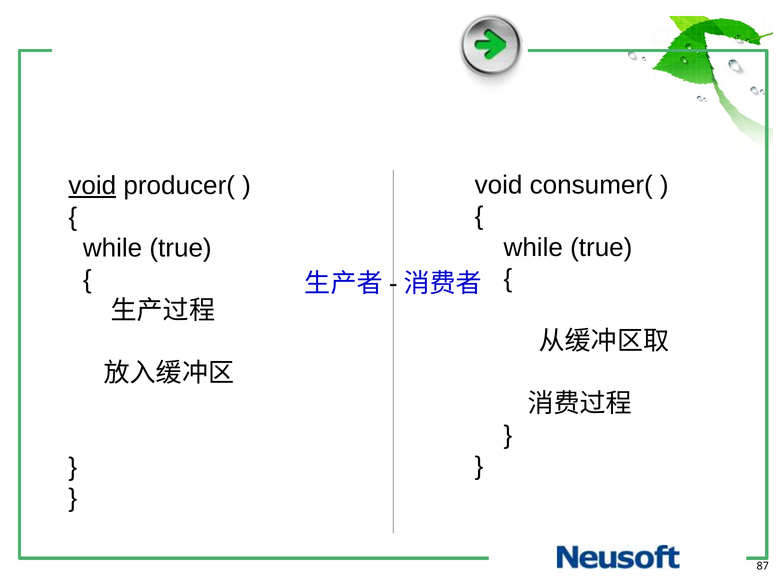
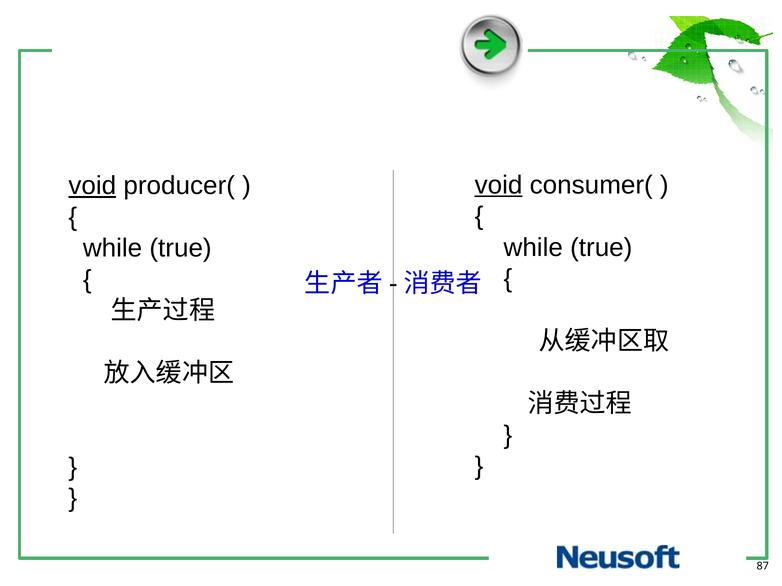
void at (499, 185) underline: none -> present
